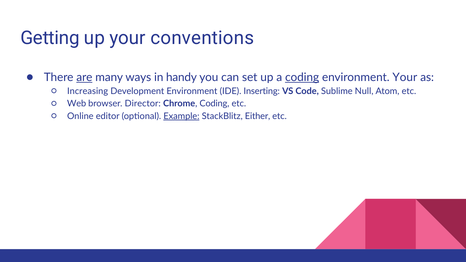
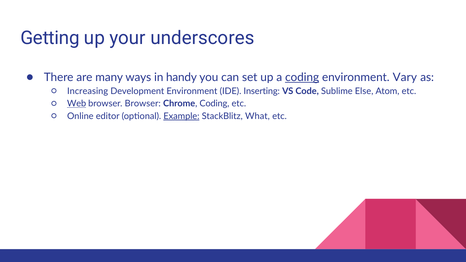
conventions: conventions -> underscores
are underline: present -> none
environment Your: Your -> Vary
Null: Null -> Else
Web underline: none -> present
browser Director: Director -> Browser
Either: Either -> What
